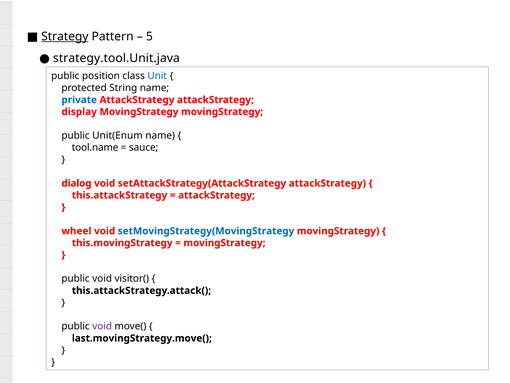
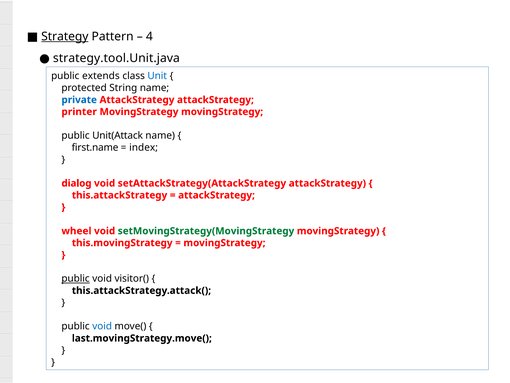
5: 5 -> 4
position: position -> extends
display: display -> printer
Unit(Enum: Unit(Enum -> Unit(Attack
tool.name: tool.name -> first.name
sauce: sauce -> index
setMovingStrategy(MovingStrategy colour: blue -> green
public at (76, 278) underline: none -> present
void at (102, 326) colour: purple -> blue
